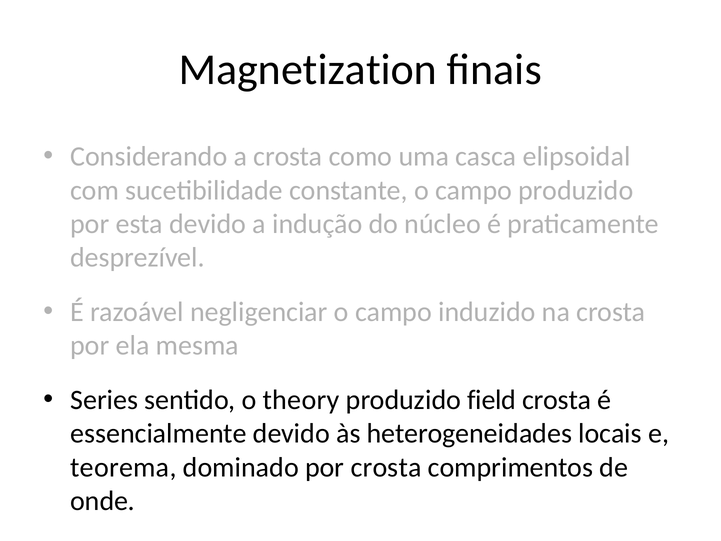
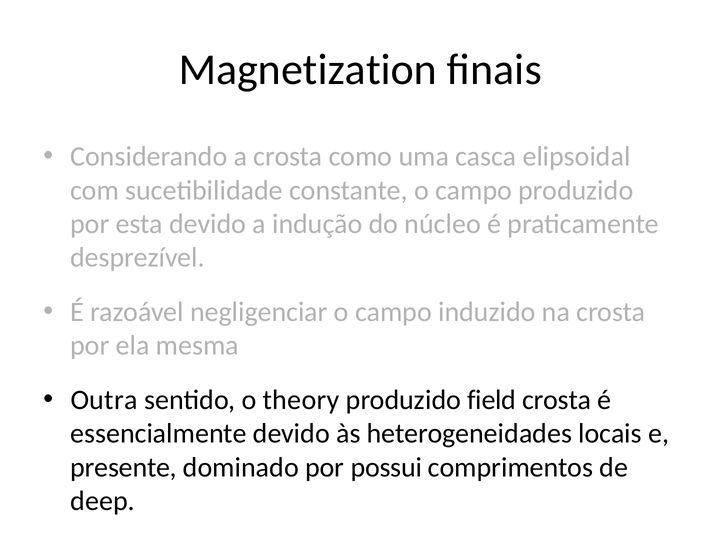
Series: Series -> Outra
teorema: teorema -> presente
por crosta: crosta -> possui
onde: onde -> deep
